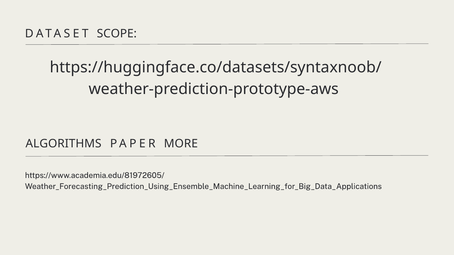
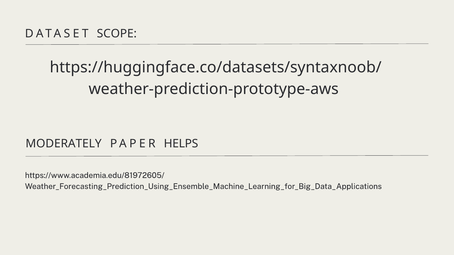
ALGORITHMS: ALGORITHMS -> MODERATELY
MORE: MORE -> HELPS
